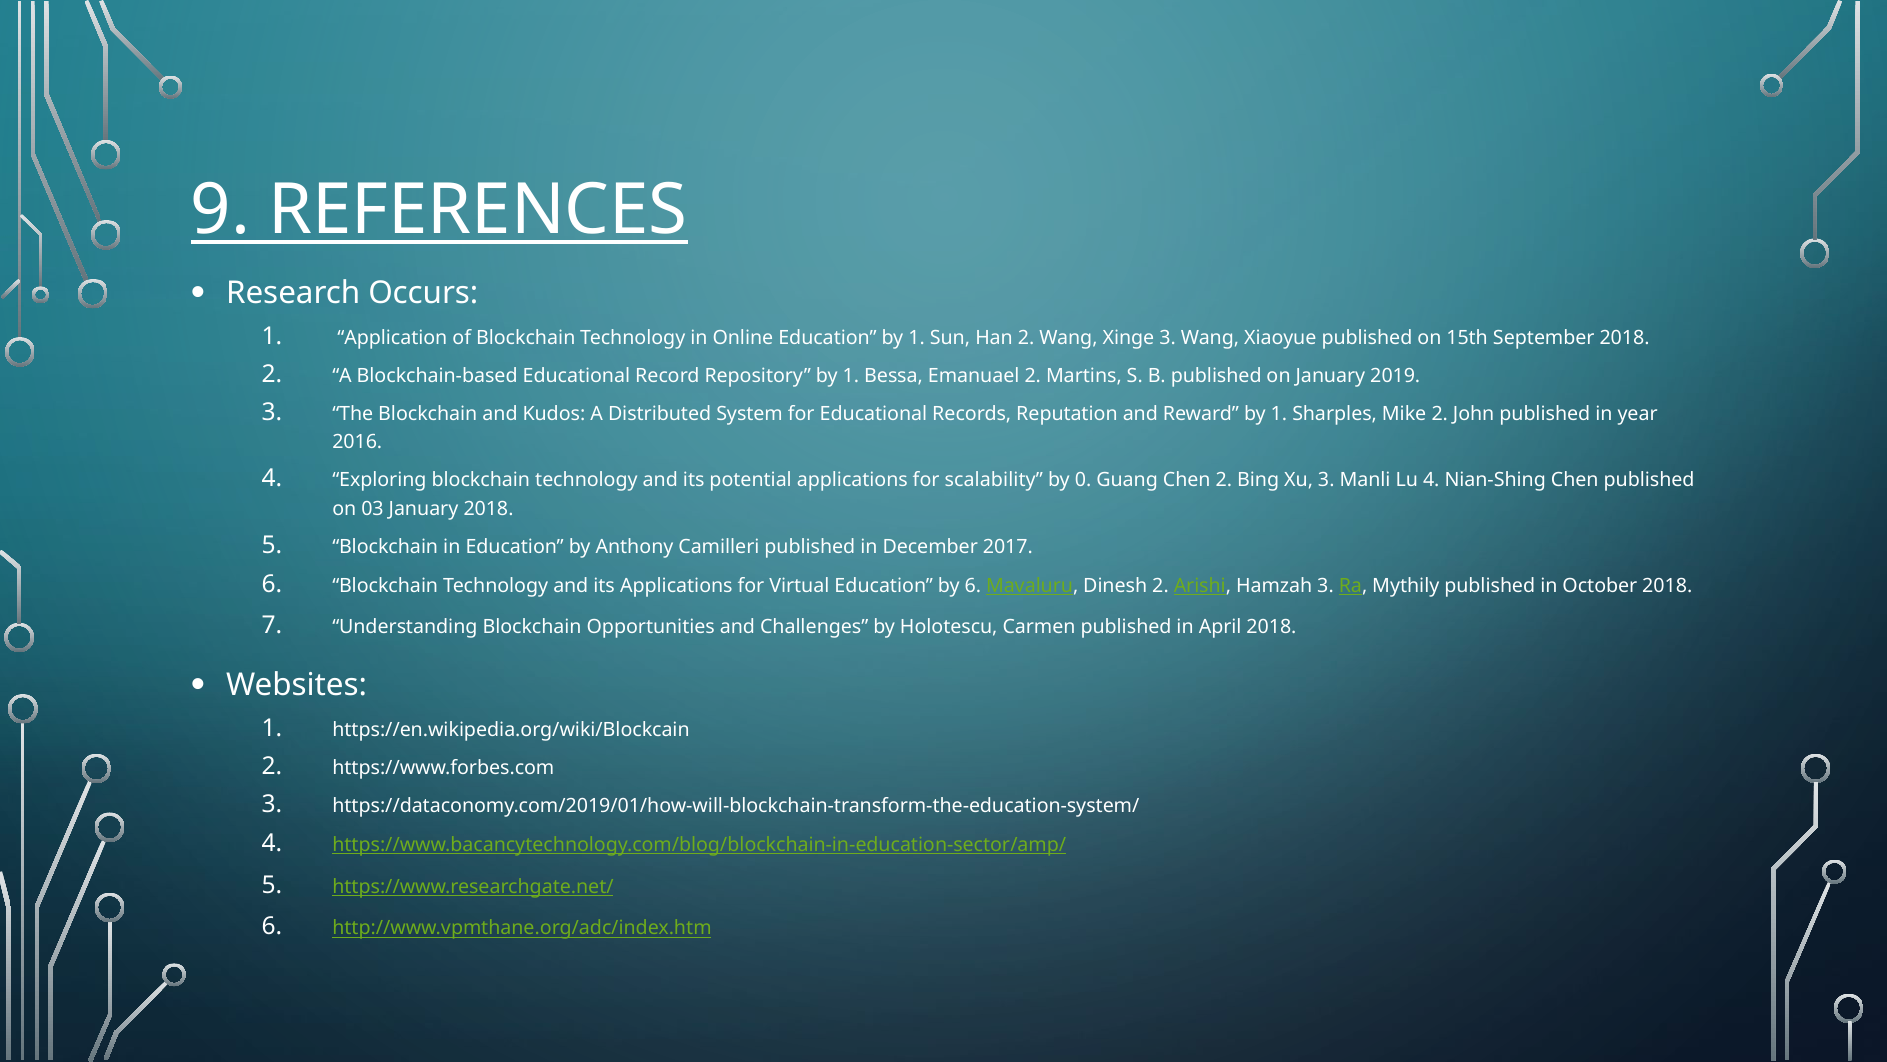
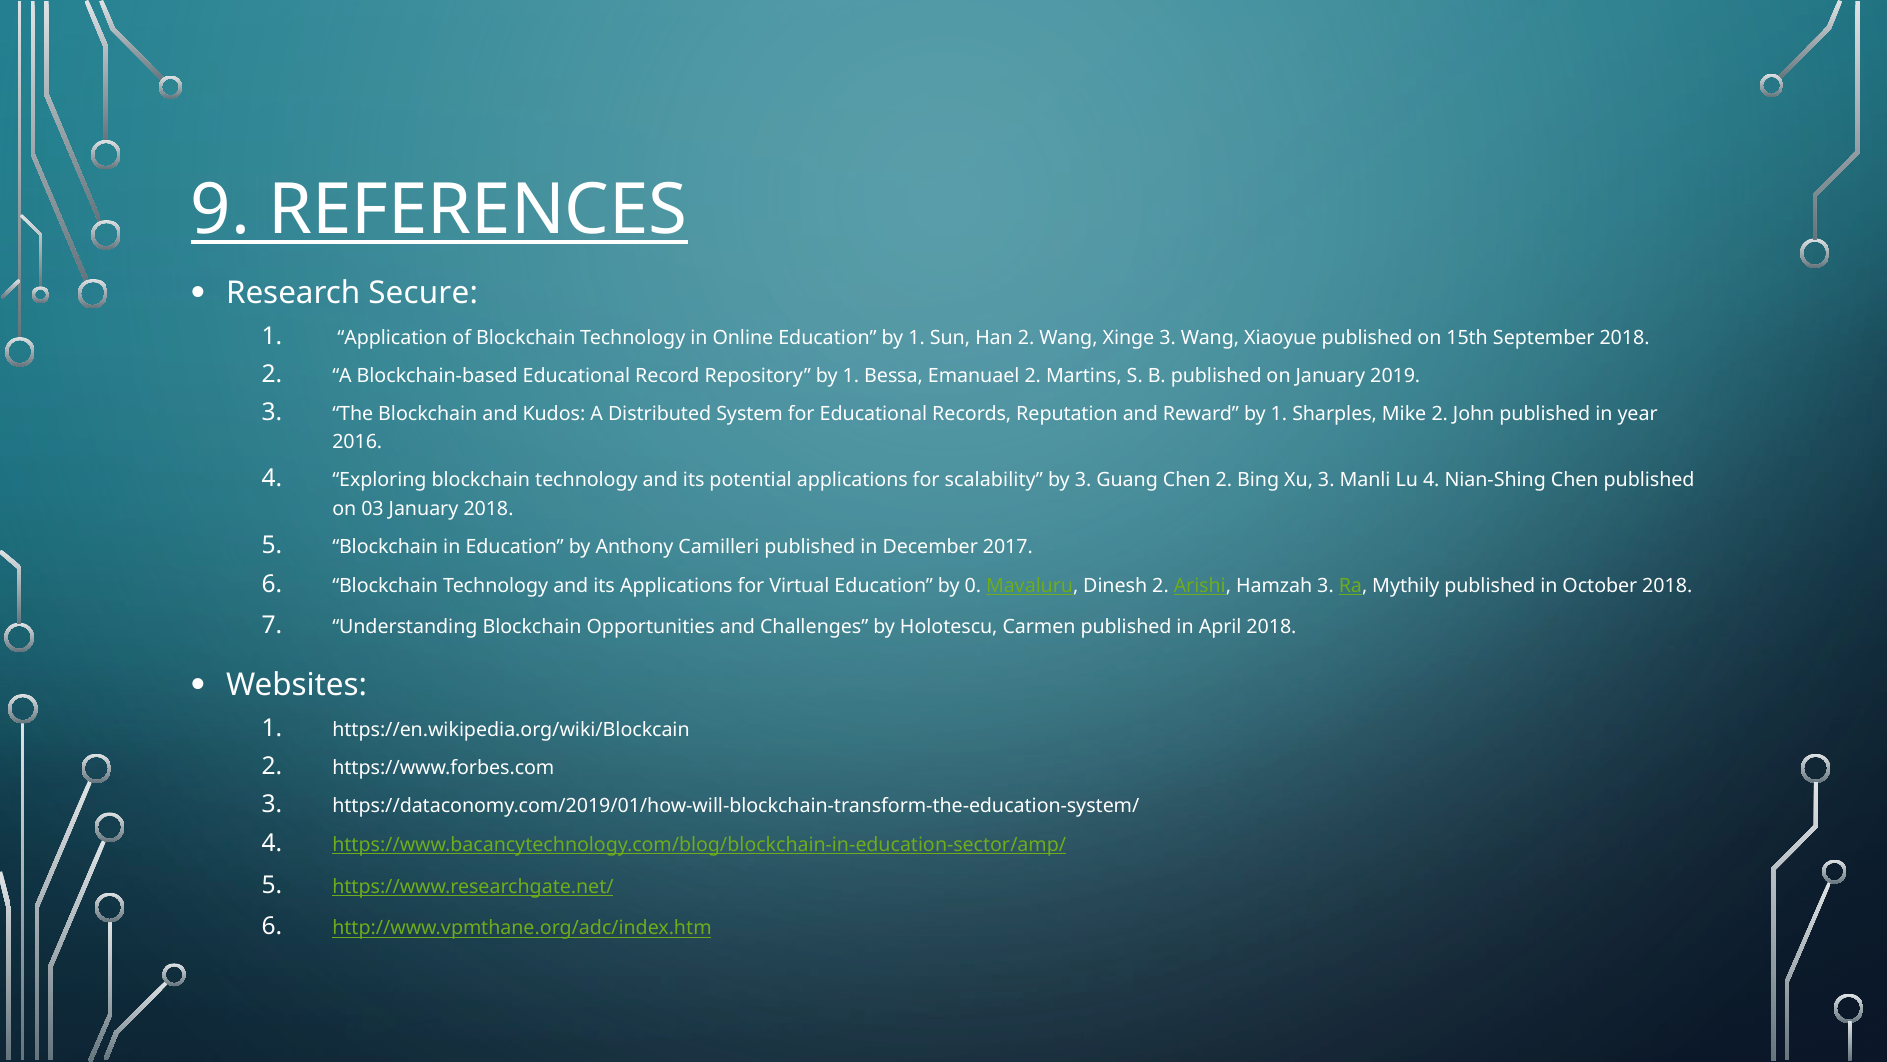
Occurs: Occurs -> Secure
by 0: 0 -> 3
by 6: 6 -> 0
